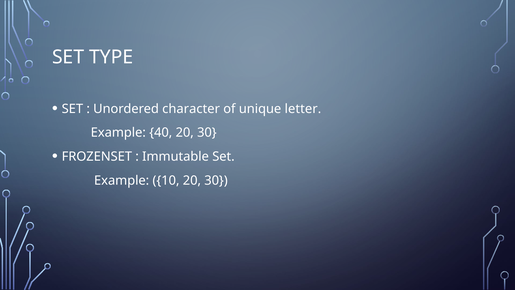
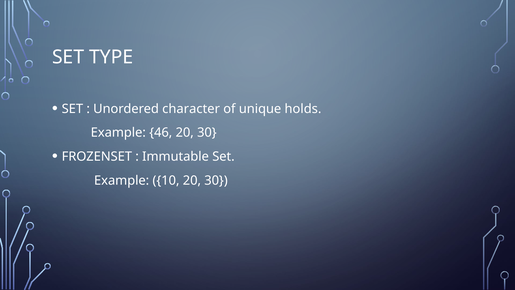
letter: letter -> holds
40: 40 -> 46
